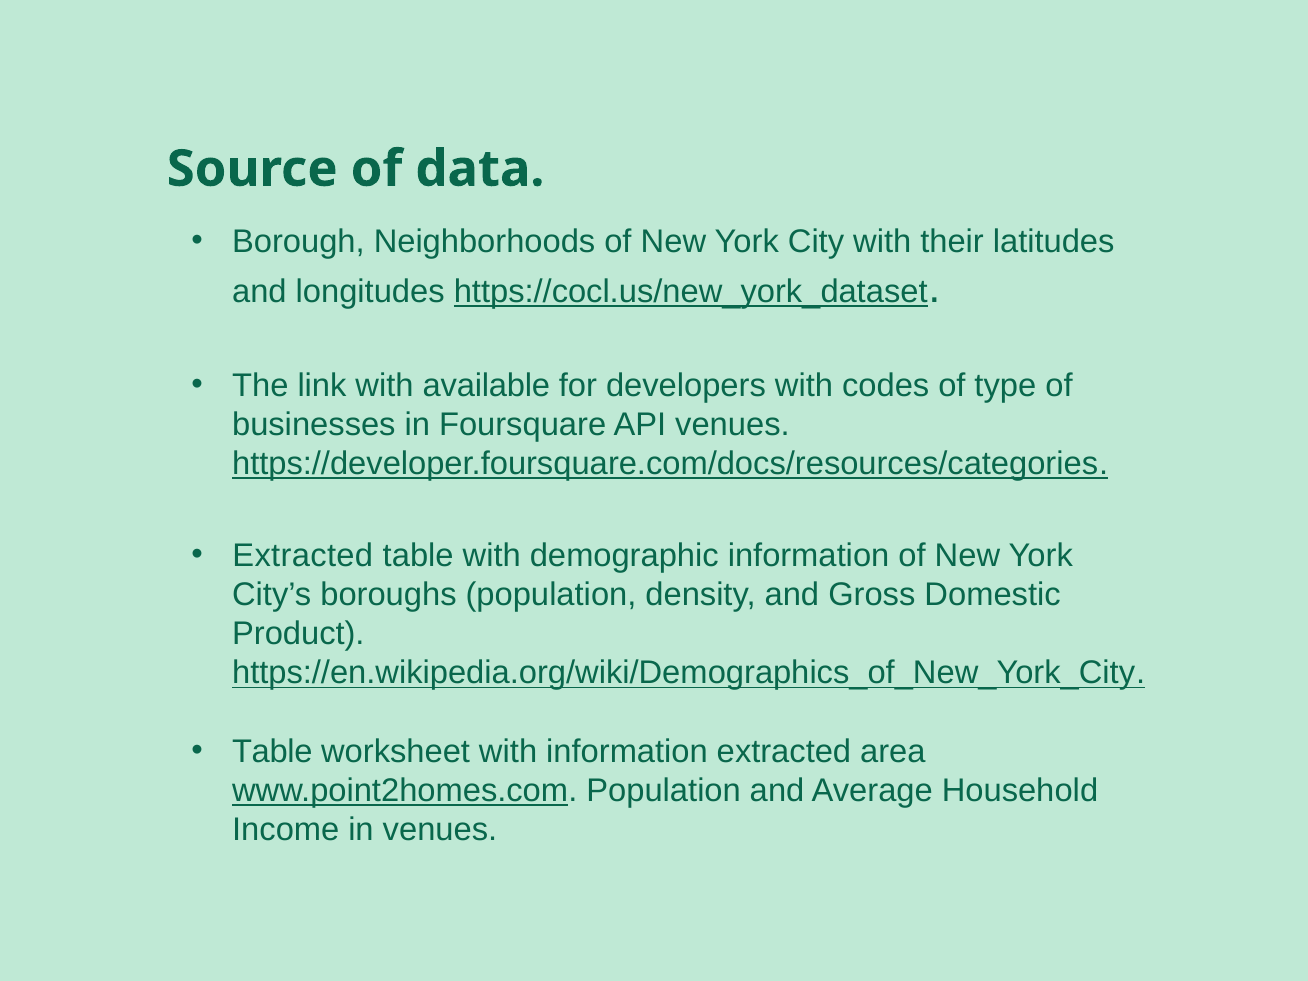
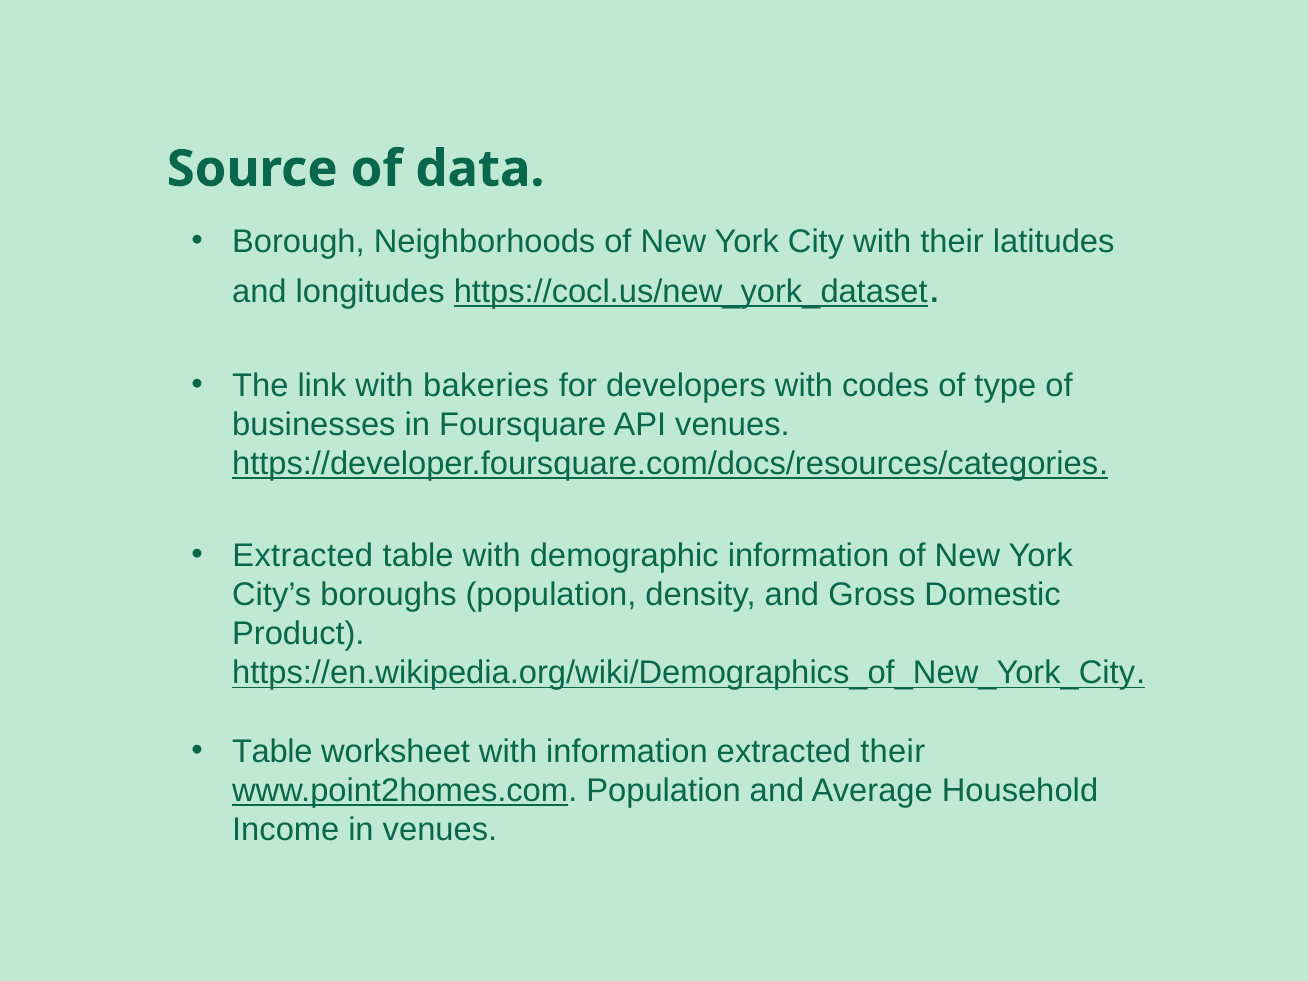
available: available -> bakeries
extracted area: area -> their
